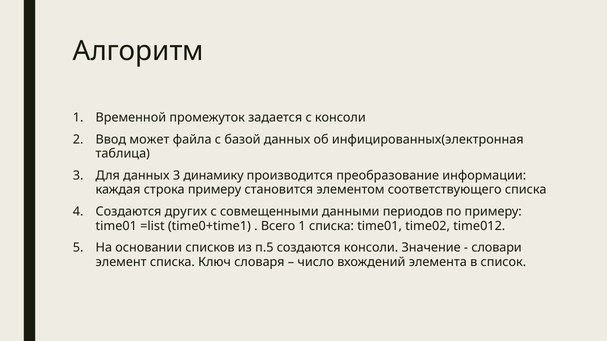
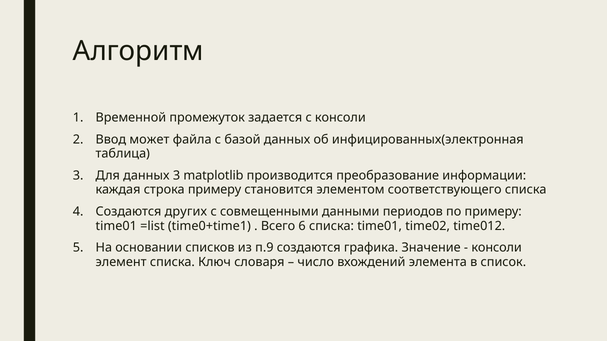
динамику: динамику -> matplotlib
Всего 1: 1 -> 6
п.5: п.5 -> п.9
создаются консоли: консоли -> графика
словари at (497, 248): словари -> консоли
